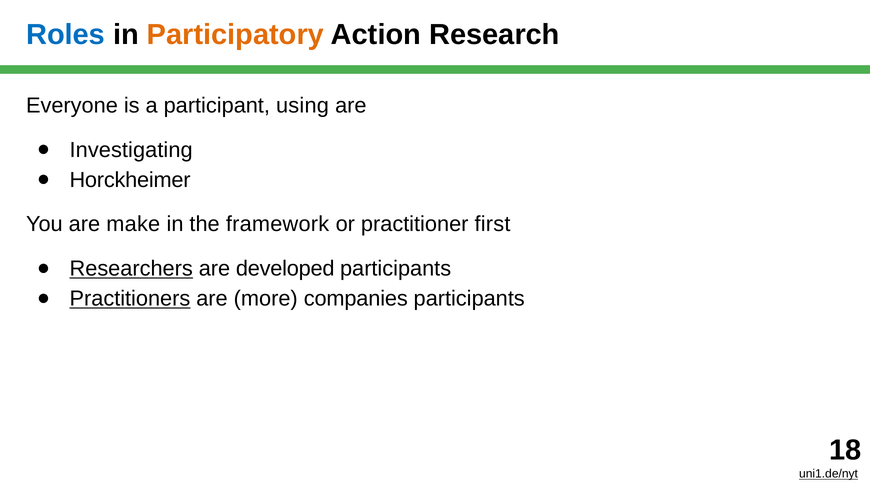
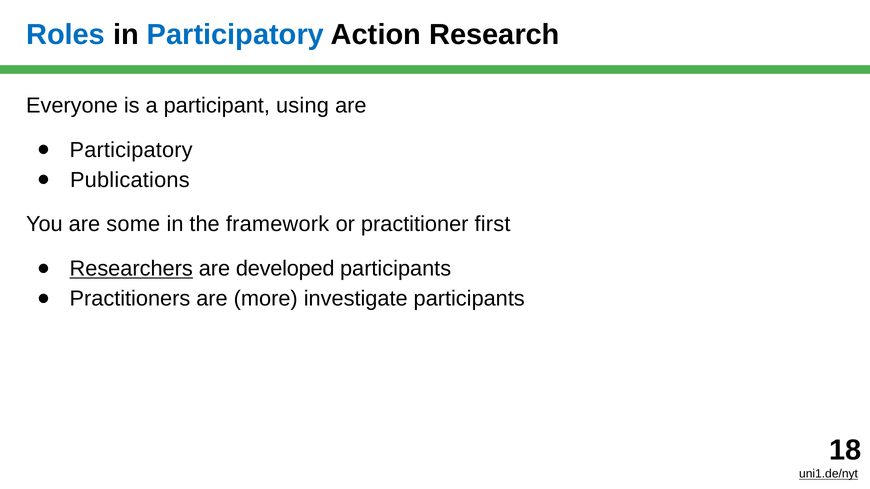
Participatory at (235, 35) colour: orange -> blue
Investigating at (131, 150): Investigating -> Participatory
Horckheimer: Horckheimer -> Publications
make: make -> some
Practitioners underline: present -> none
companies: companies -> investigate
